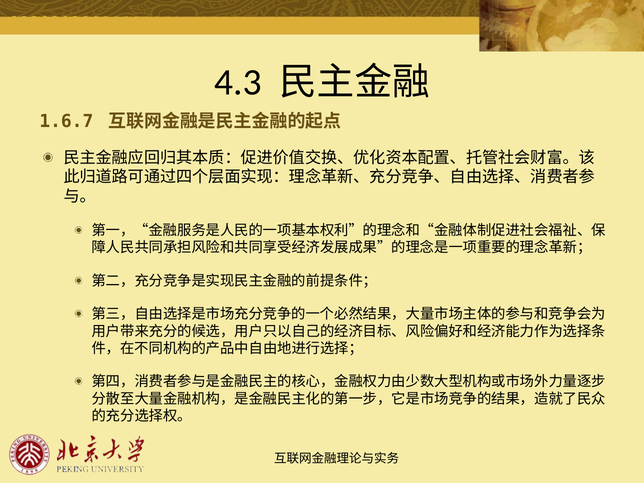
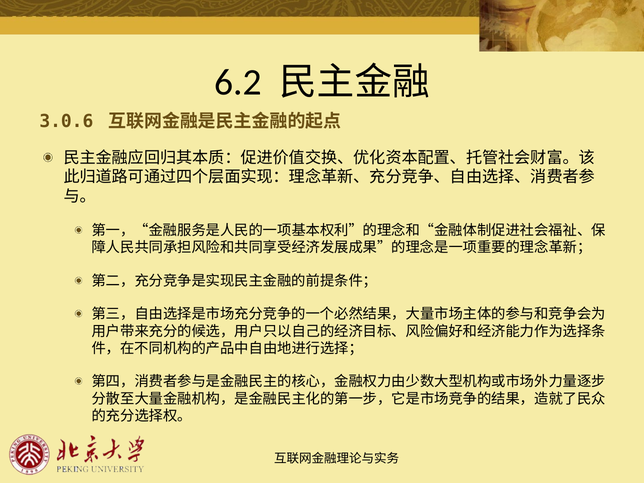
4.3: 4.3 -> 6.2
1.6.7: 1.6.7 -> 3.0.6
